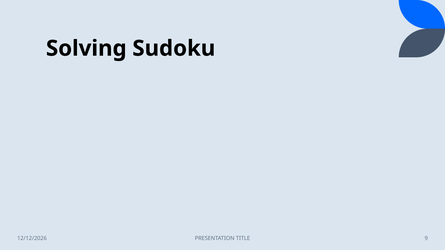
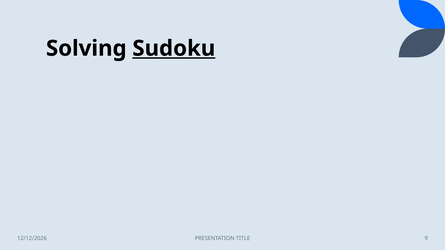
Sudoku underline: none -> present
